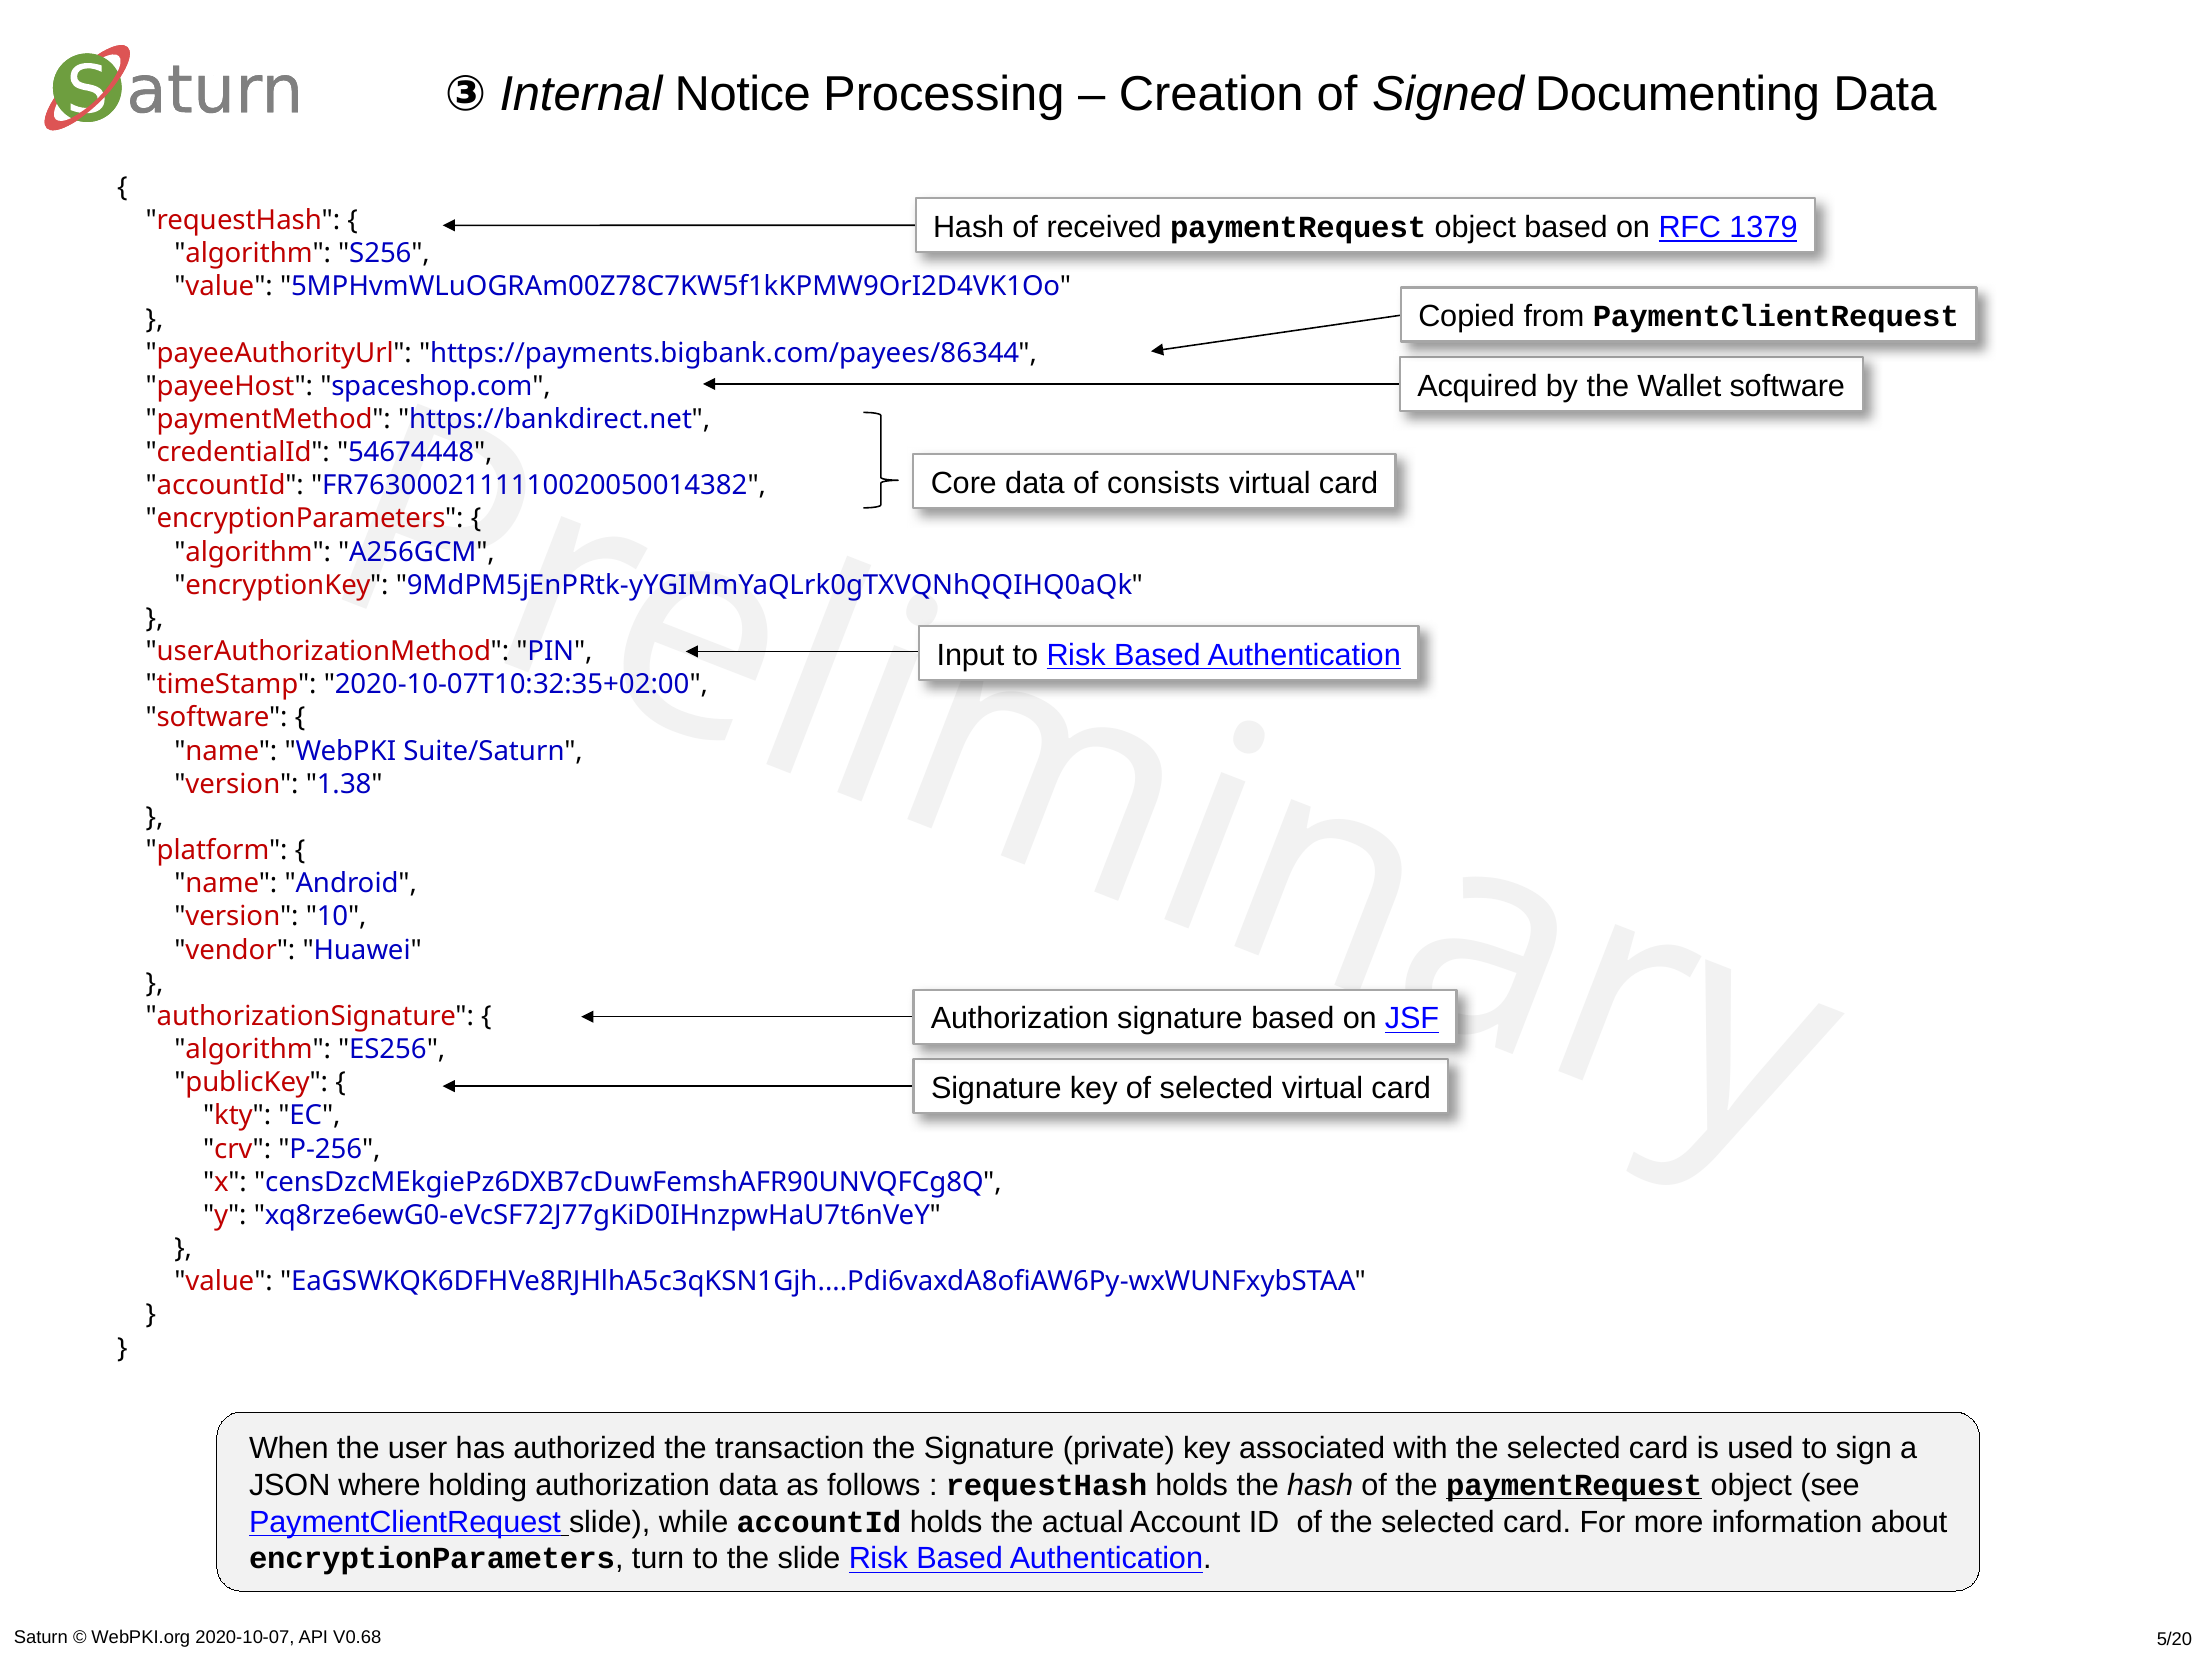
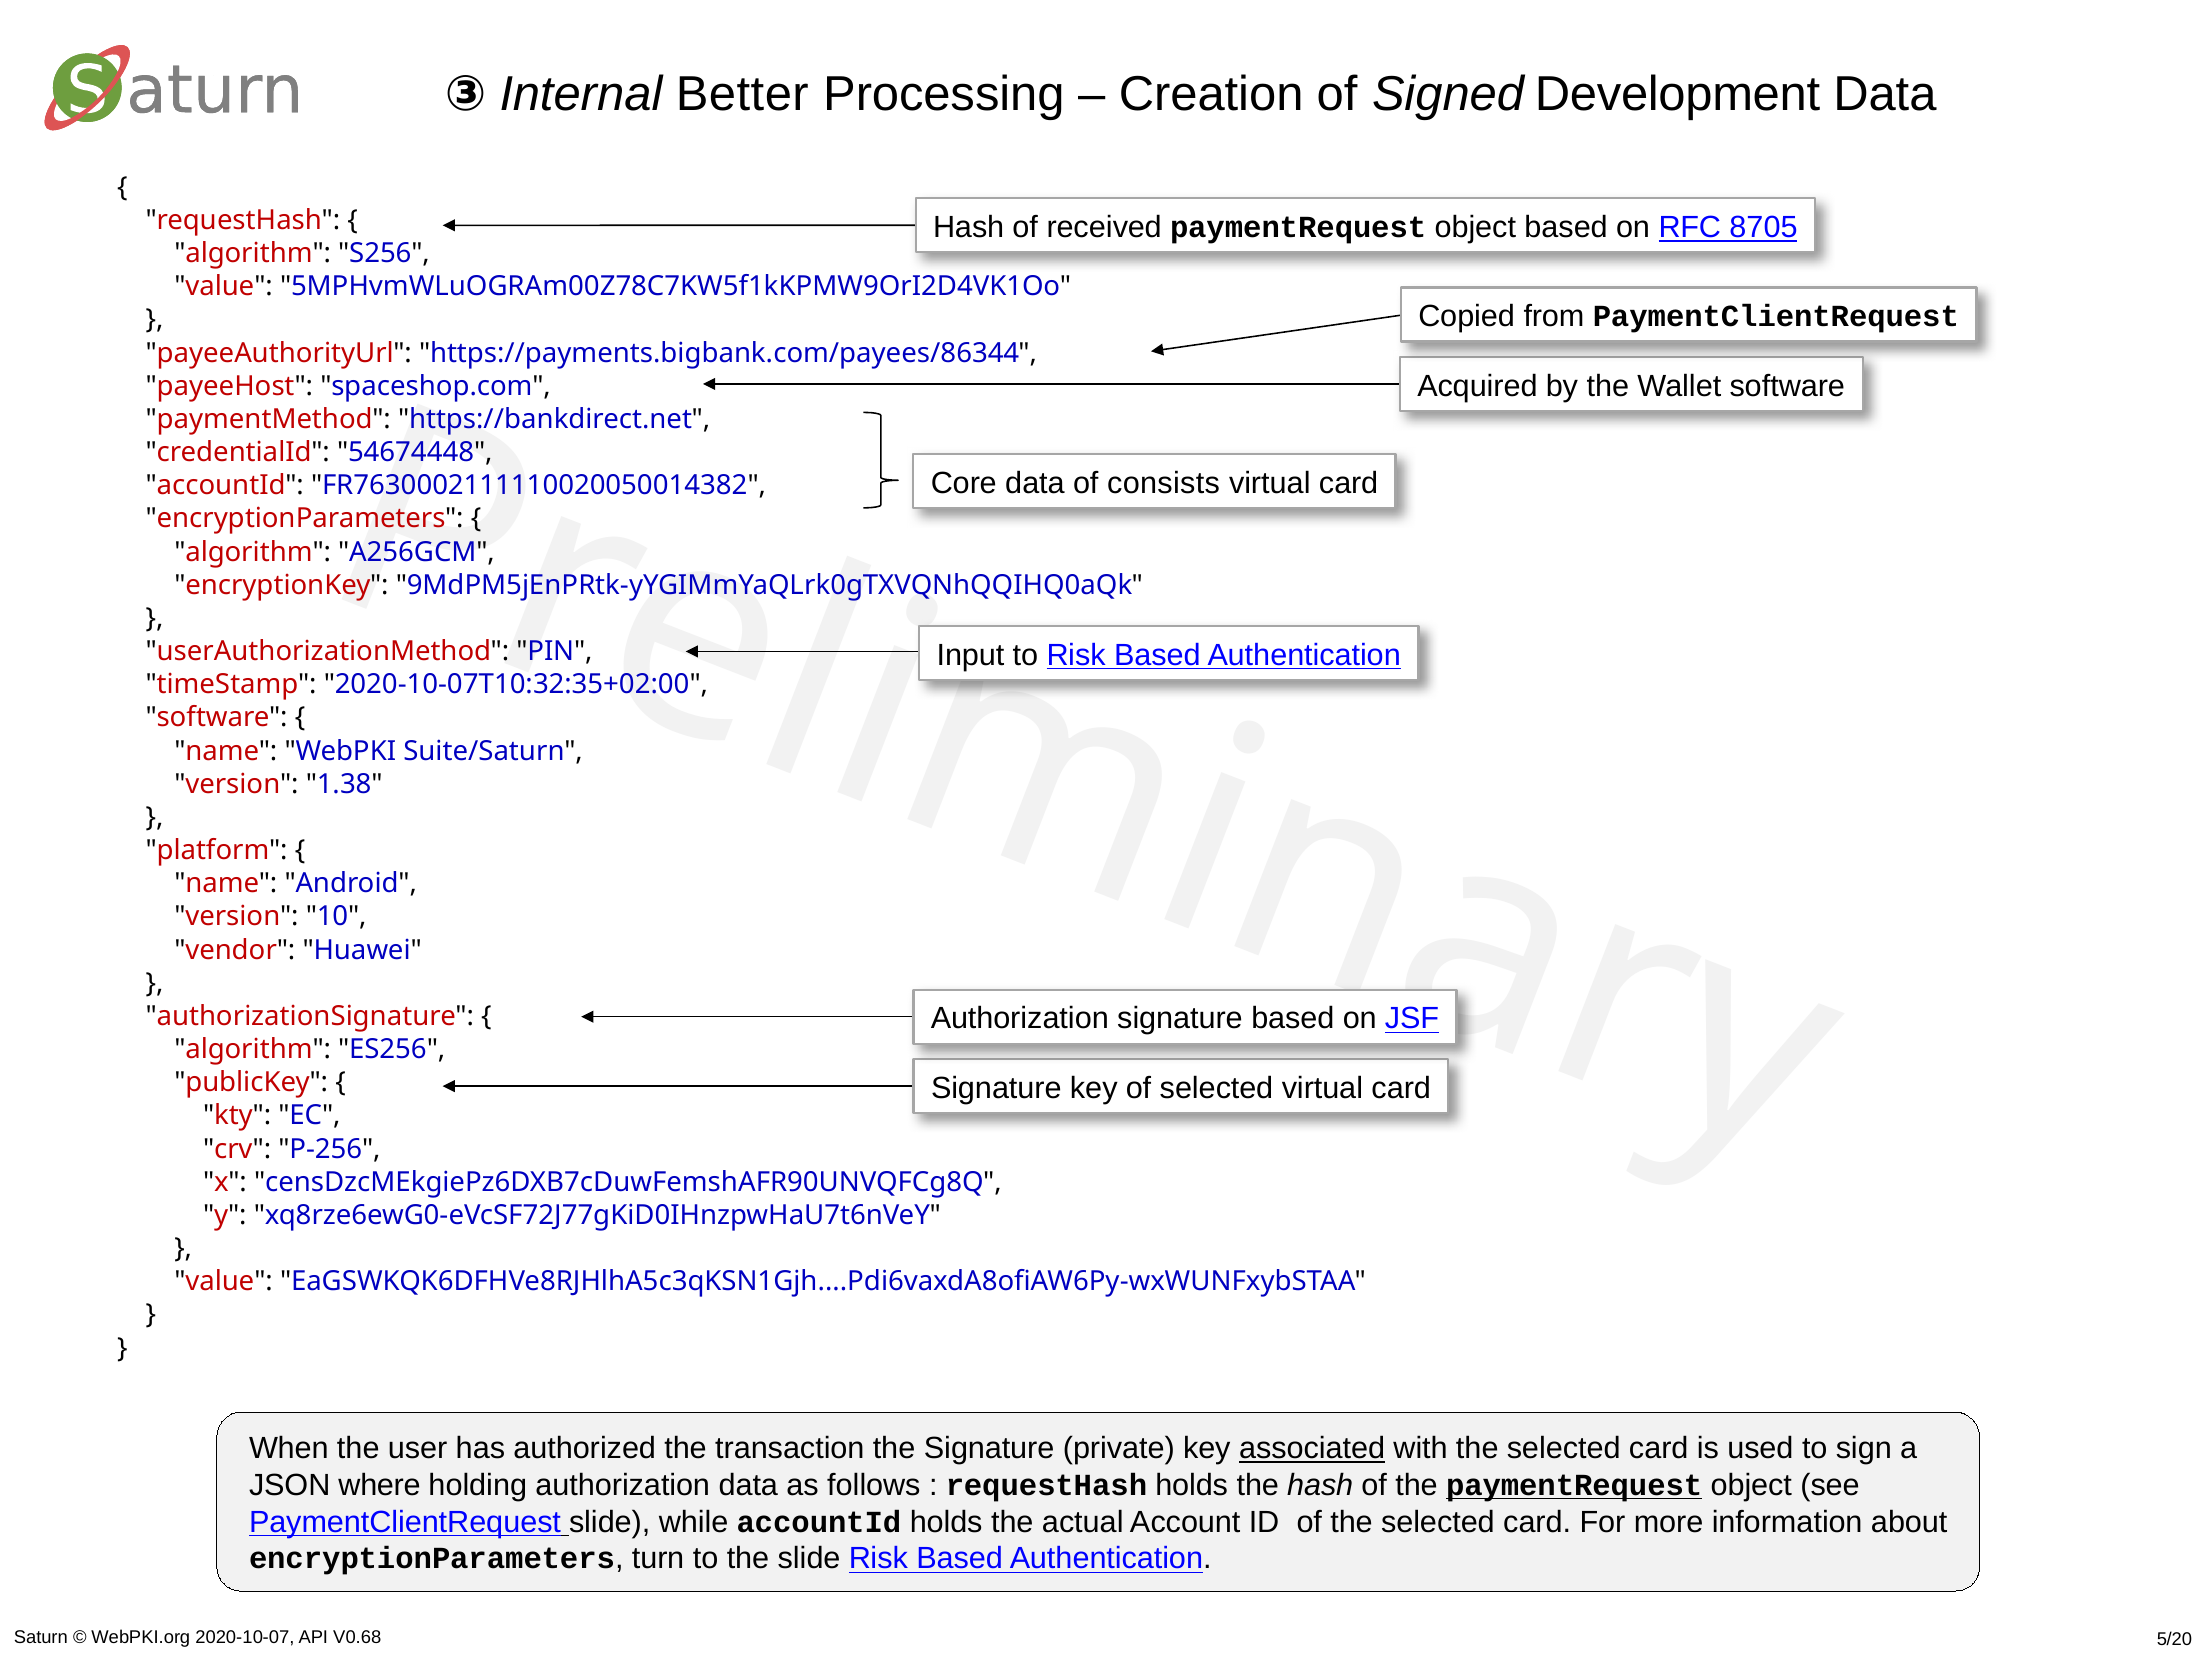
Notice: Notice -> Better
Documenting: Documenting -> Development
1379: 1379 -> 8705
associated underline: none -> present
